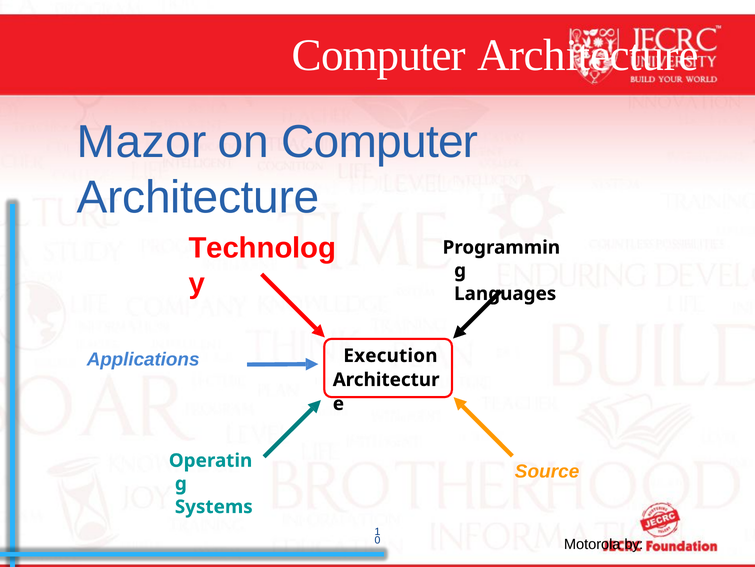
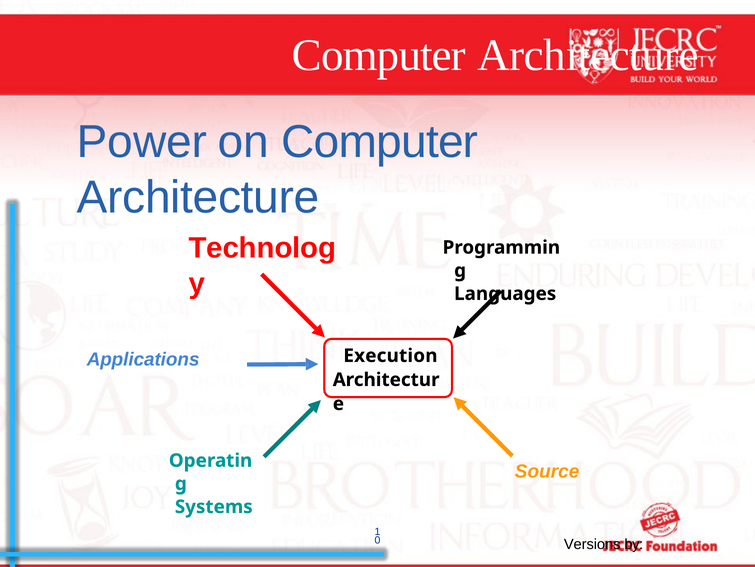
Mazor: Mazor -> Power
Motorola: Motorola -> Versions
